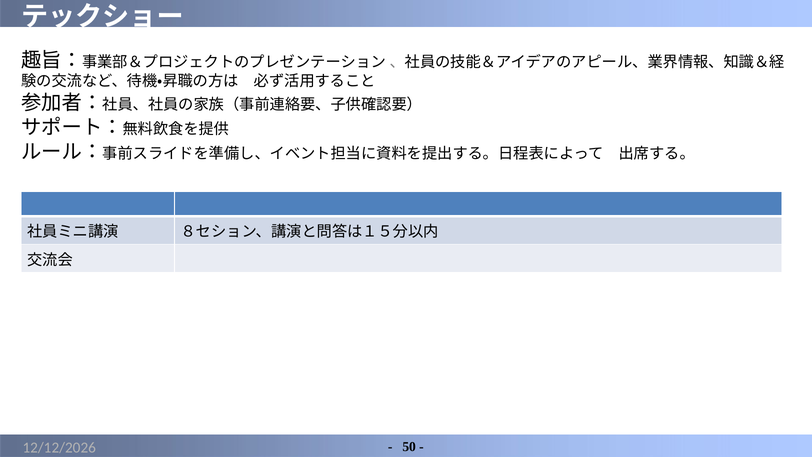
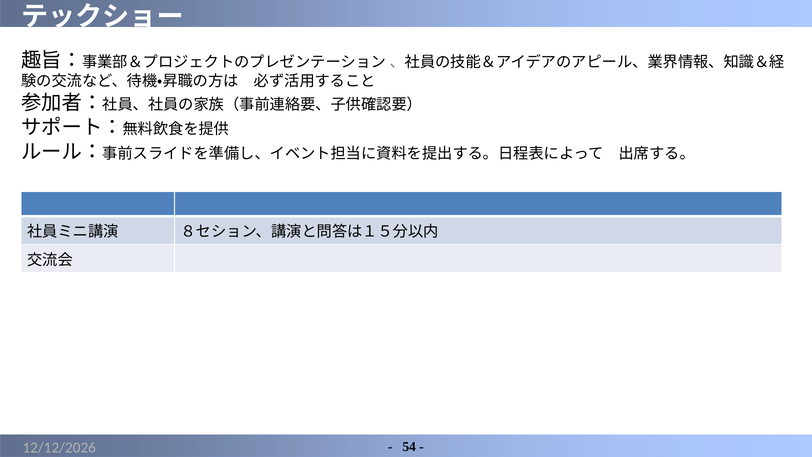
50: 50 -> 54
